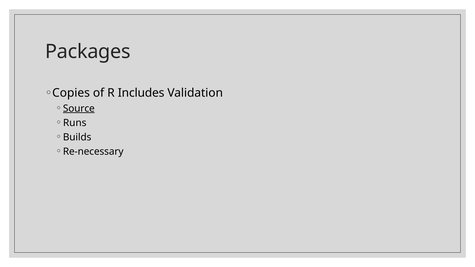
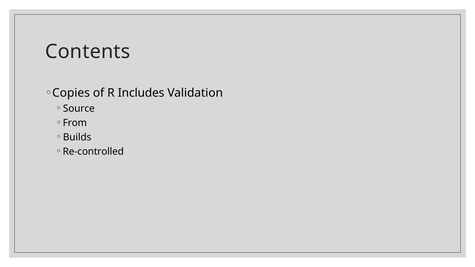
Packages: Packages -> Contents
Source underline: present -> none
Runs: Runs -> From
Re-necessary: Re-necessary -> Re-controlled
